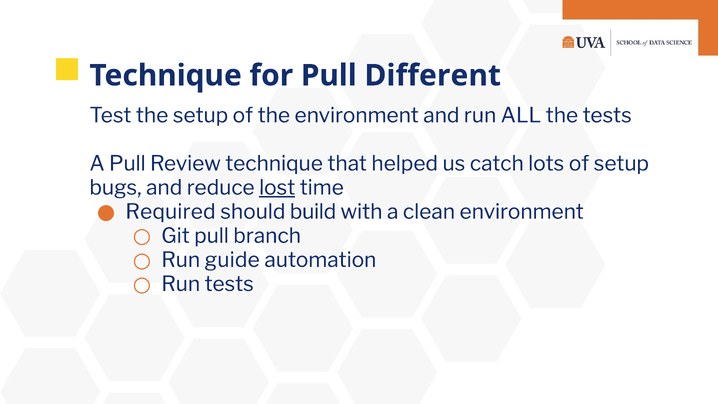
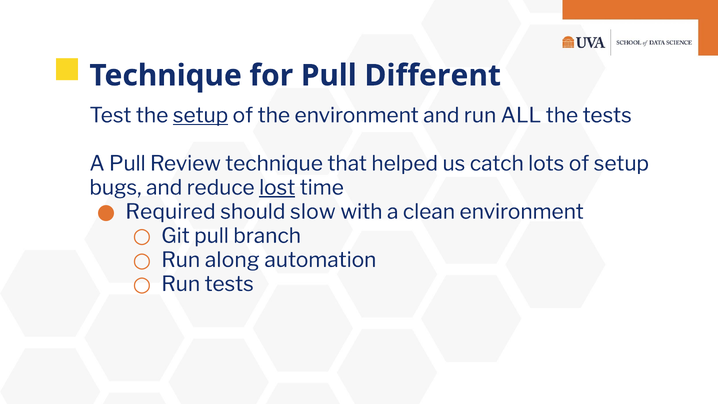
setup at (200, 115) underline: none -> present
build: build -> slow
guide: guide -> along
